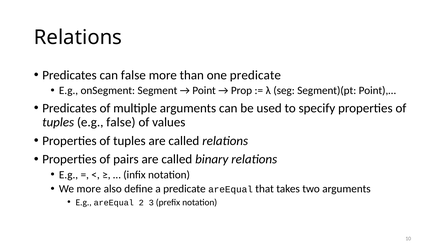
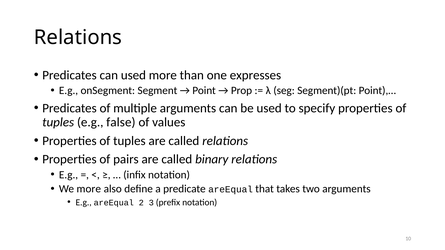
can false: false -> used
one predicate: predicate -> expresses
